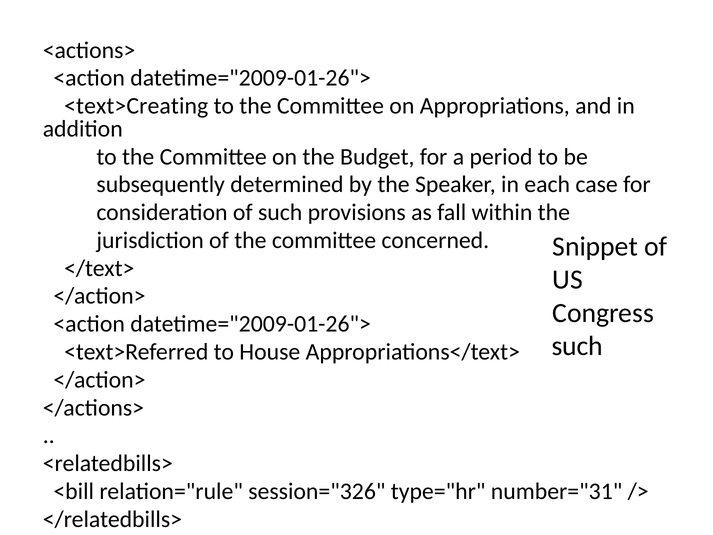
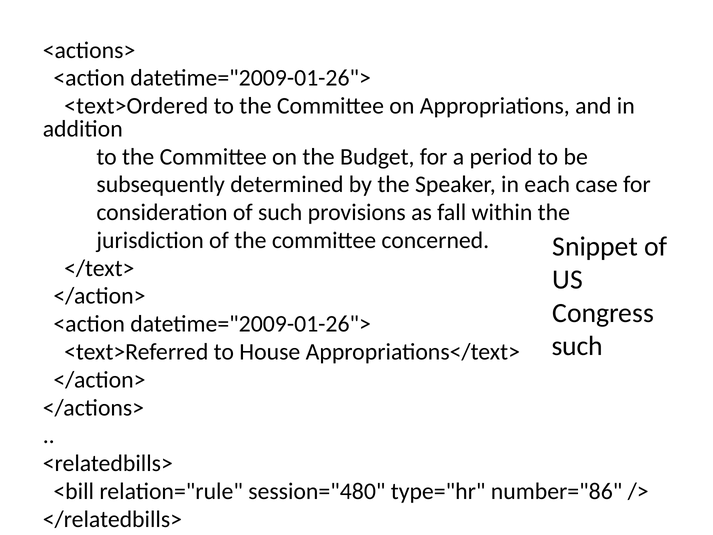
<text>Creating: <text>Creating -> <text>Ordered
session="326: session="326 -> session="480
number="31: number="31 -> number="86
